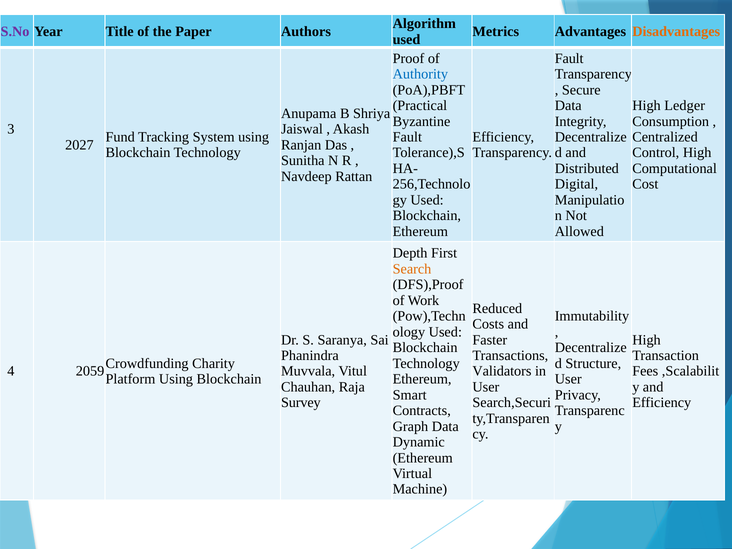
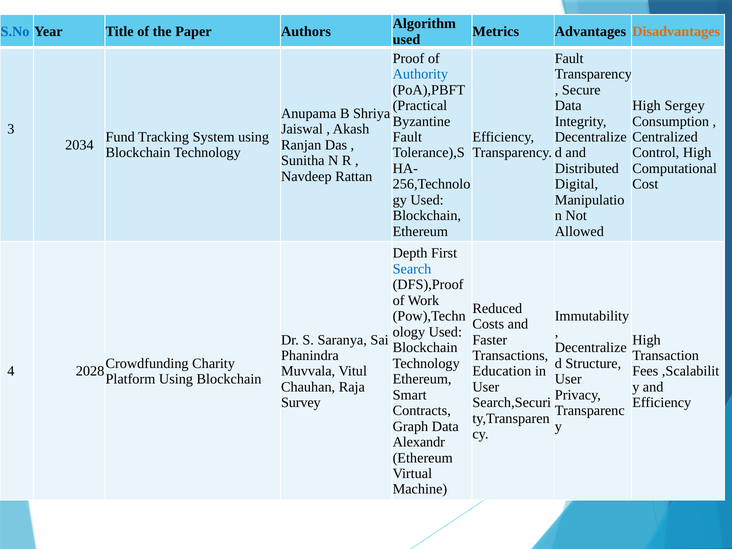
S.No colour: purple -> blue
Ledger: Ledger -> Sergey
2027: 2027 -> 2034
Search colour: orange -> blue
2059: 2059 -> 2028
Validators: Validators -> Education
Dynamic: Dynamic -> Alexandr
